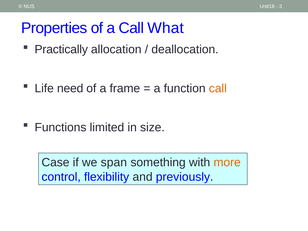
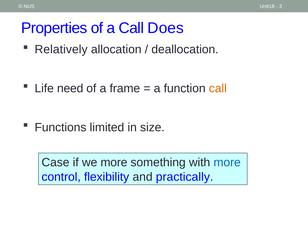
What: What -> Does
Practically: Practically -> Relatively
we span: span -> more
more at (227, 163) colour: orange -> blue
previously: previously -> practically
